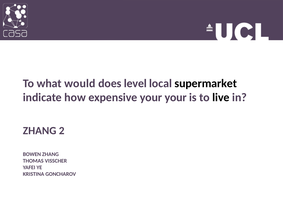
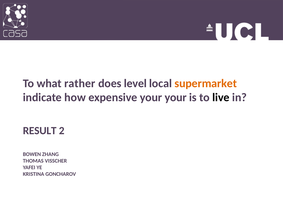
would: would -> rather
supermarket colour: black -> orange
ZHANG at (40, 131): ZHANG -> RESULT
